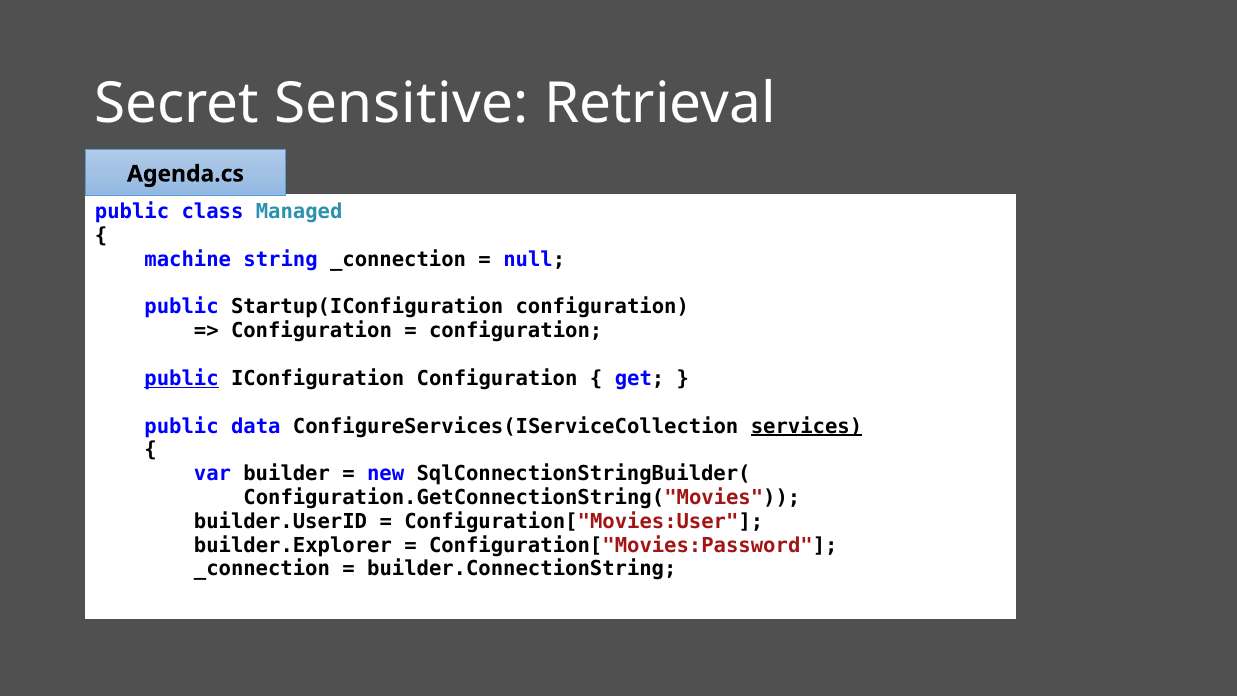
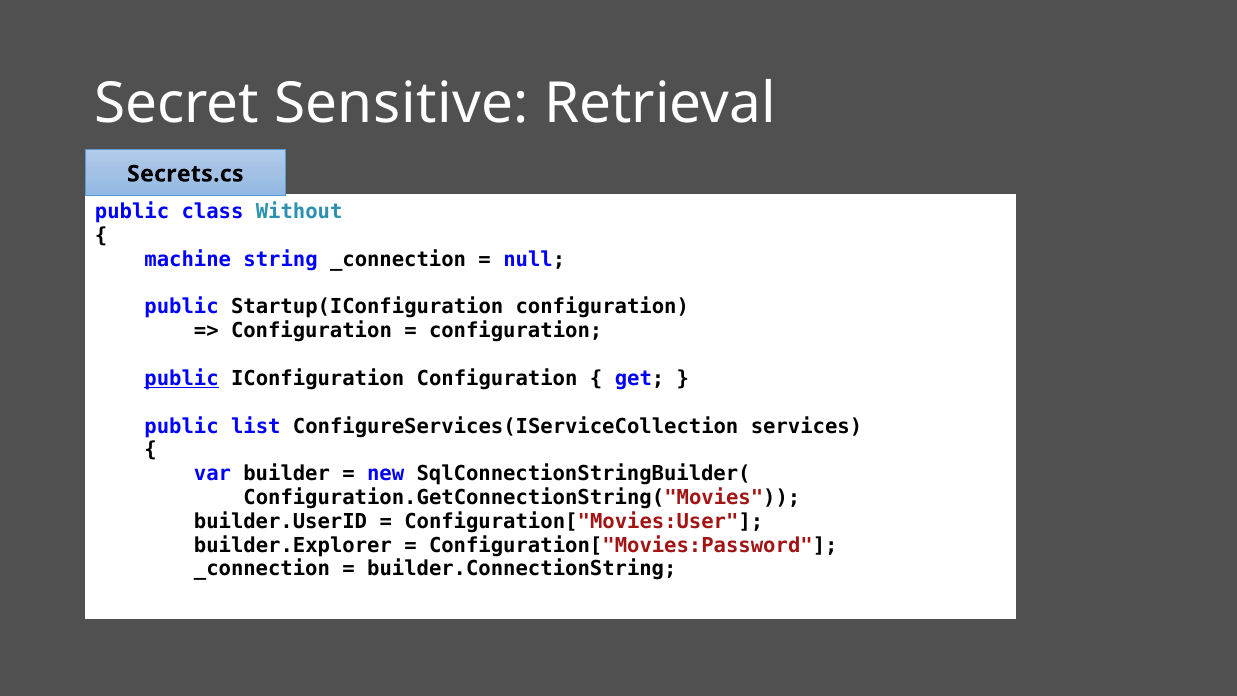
Agenda.cs: Agenda.cs -> Secrets.cs
Managed: Managed -> Without
data: data -> list
services underline: present -> none
